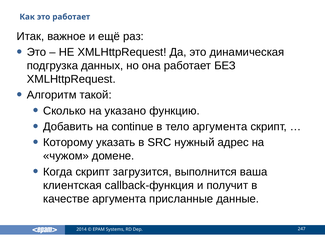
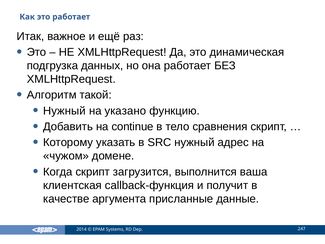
Сколько at (65, 111): Сколько -> Нужный
тело аргумента: аргумента -> сравнения
